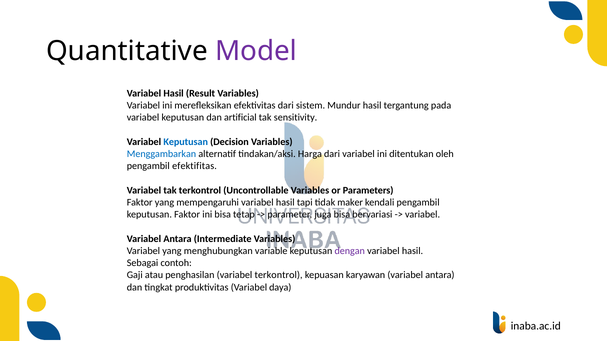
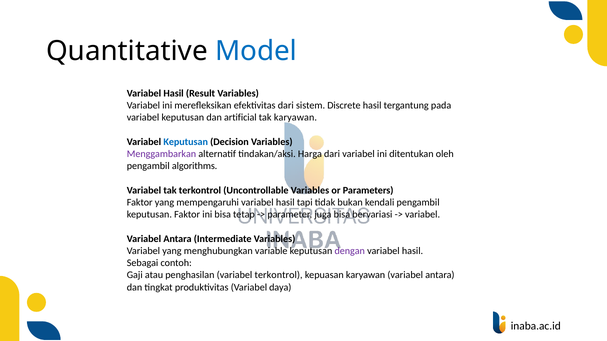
Model colour: purple -> blue
Mundur: Mundur -> Discrete
tak sensitivity: sensitivity -> karyawan
Menggambarkan colour: blue -> purple
efektifitas: efektifitas -> algorithms
maker: maker -> bukan
